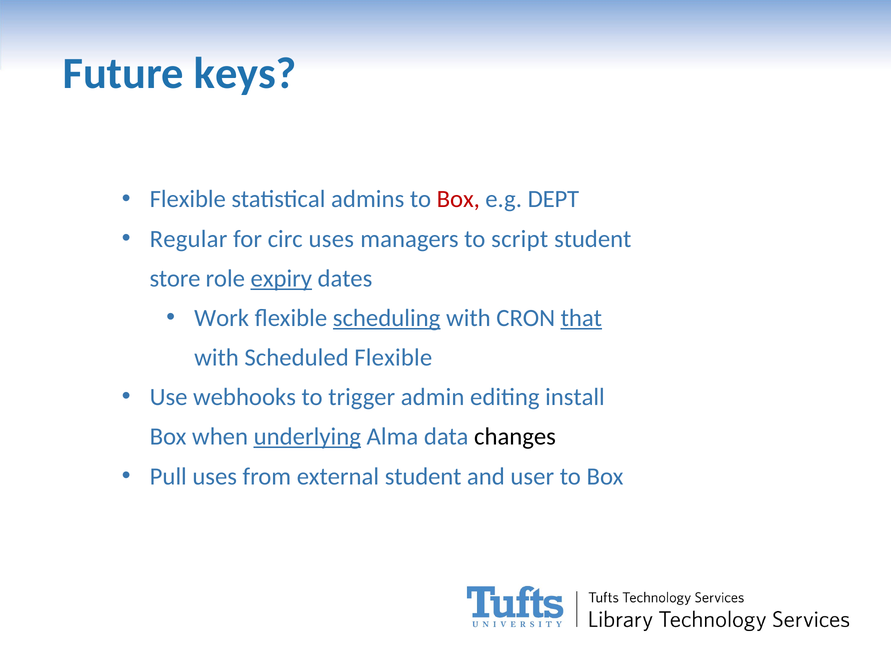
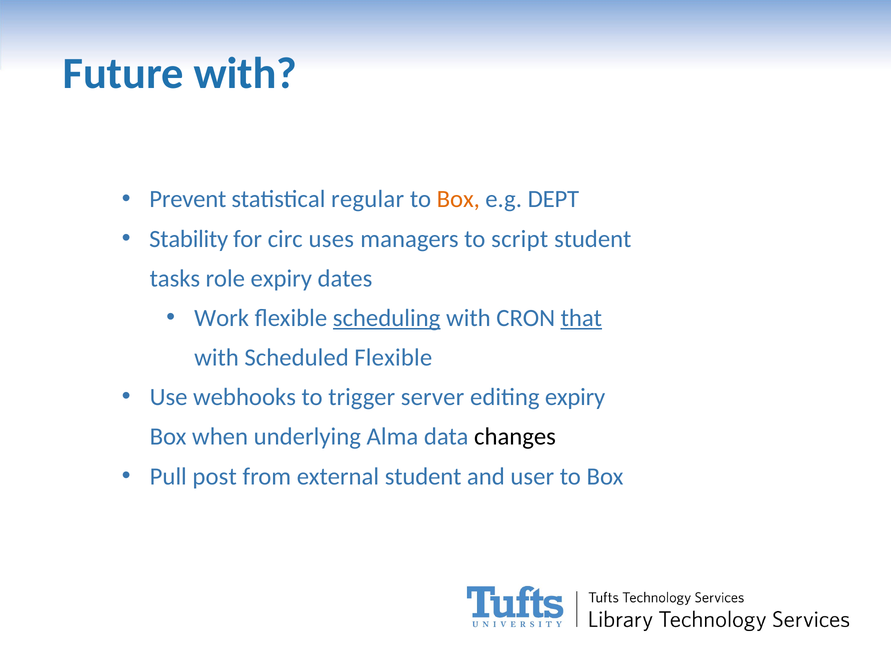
Future keys: keys -> with
Flexible at (188, 199): Flexible -> Prevent
admins: admins -> regular
Box at (458, 199) colour: red -> orange
Regular: Regular -> Stability
store: store -> tasks
expiry at (281, 279) underline: present -> none
admin: admin -> server
editing install: install -> expiry
underlying underline: present -> none
Pull uses: uses -> post
